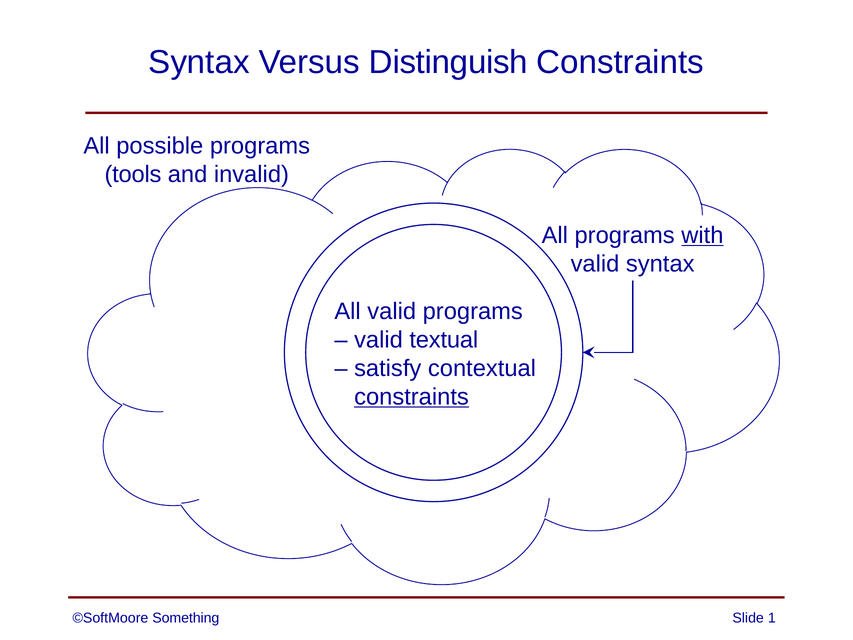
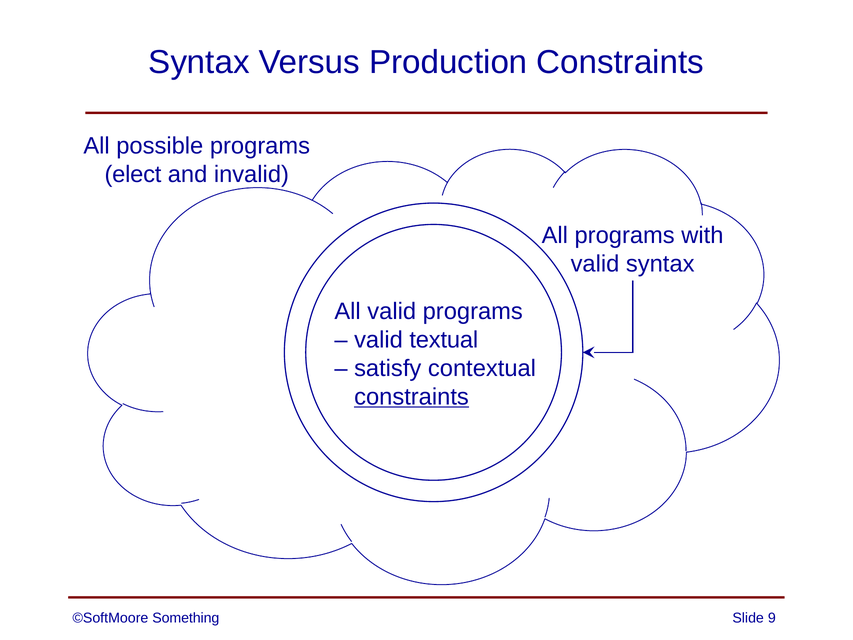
Distinguish: Distinguish -> Production
tools: tools -> elect
with underline: present -> none
1: 1 -> 9
